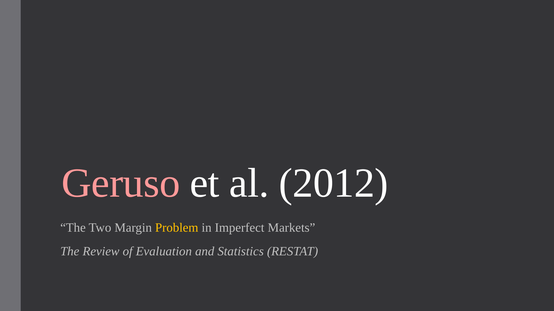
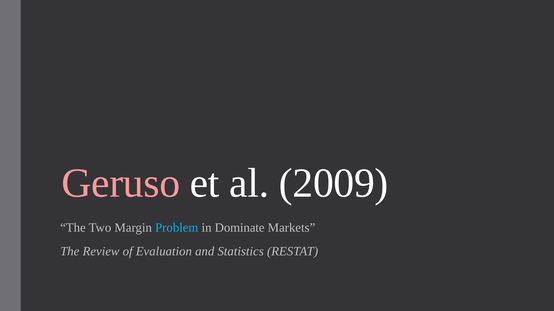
2012: 2012 -> 2009
Problem colour: yellow -> light blue
Imperfect: Imperfect -> Dominate
